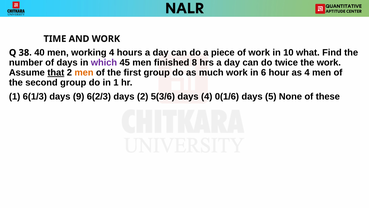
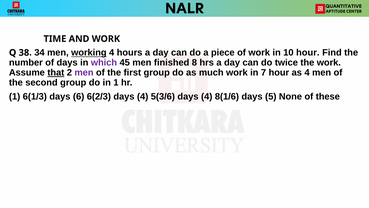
40: 40 -> 34
working underline: none -> present
10 what: what -> hour
men at (84, 72) colour: orange -> purple
6: 6 -> 7
9: 9 -> 6
6(2/3 days 2: 2 -> 4
0(1/6: 0(1/6 -> 8(1/6
